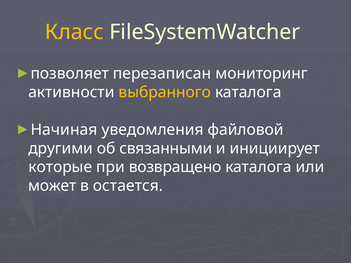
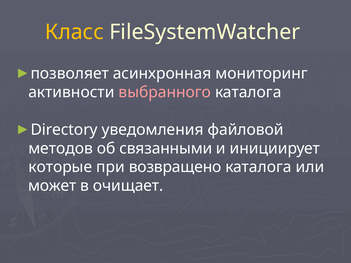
перезаписан: перезаписан -> асинхронная
выбранного colour: yellow -> pink
Начиная: Начиная -> Directory
другими: другими -> методов
остается: остается -> очищает
